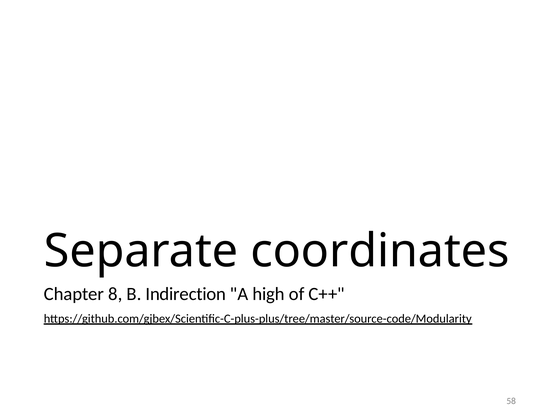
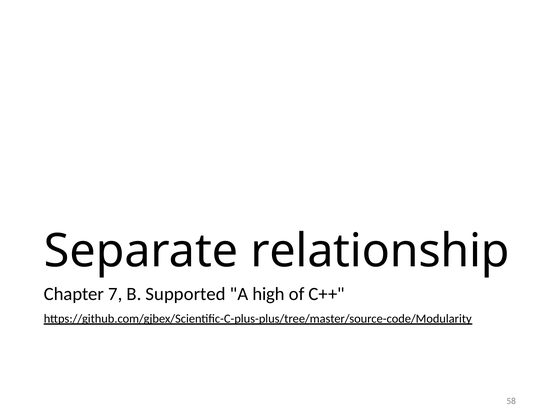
coordinates: coordinates -> relationship
8: 8 -> 7
Indirection: Indirection -> Supported
